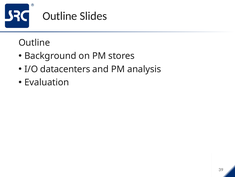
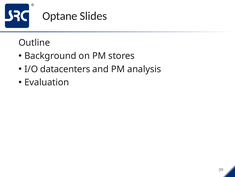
Outline at (60, 16): Outline -> Optane
